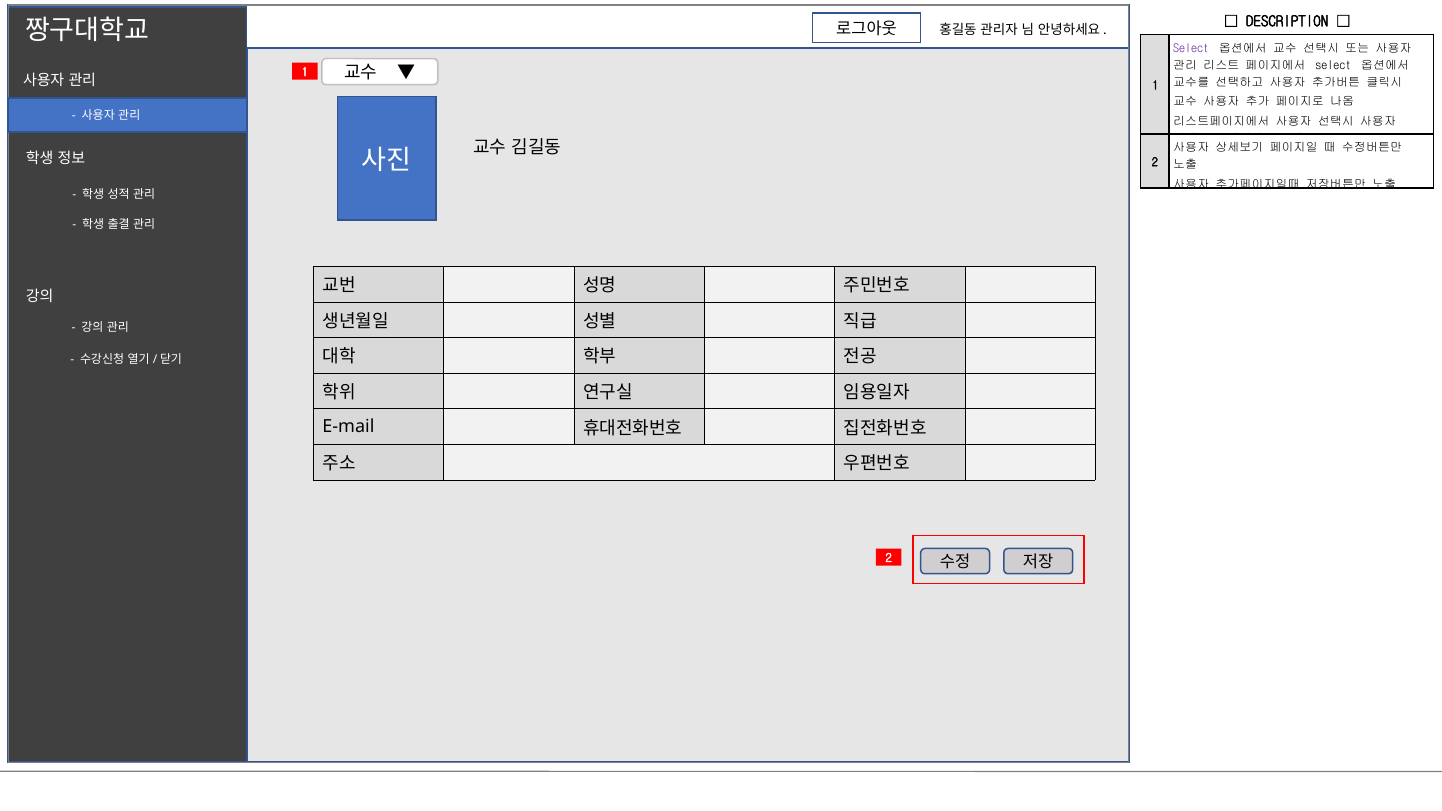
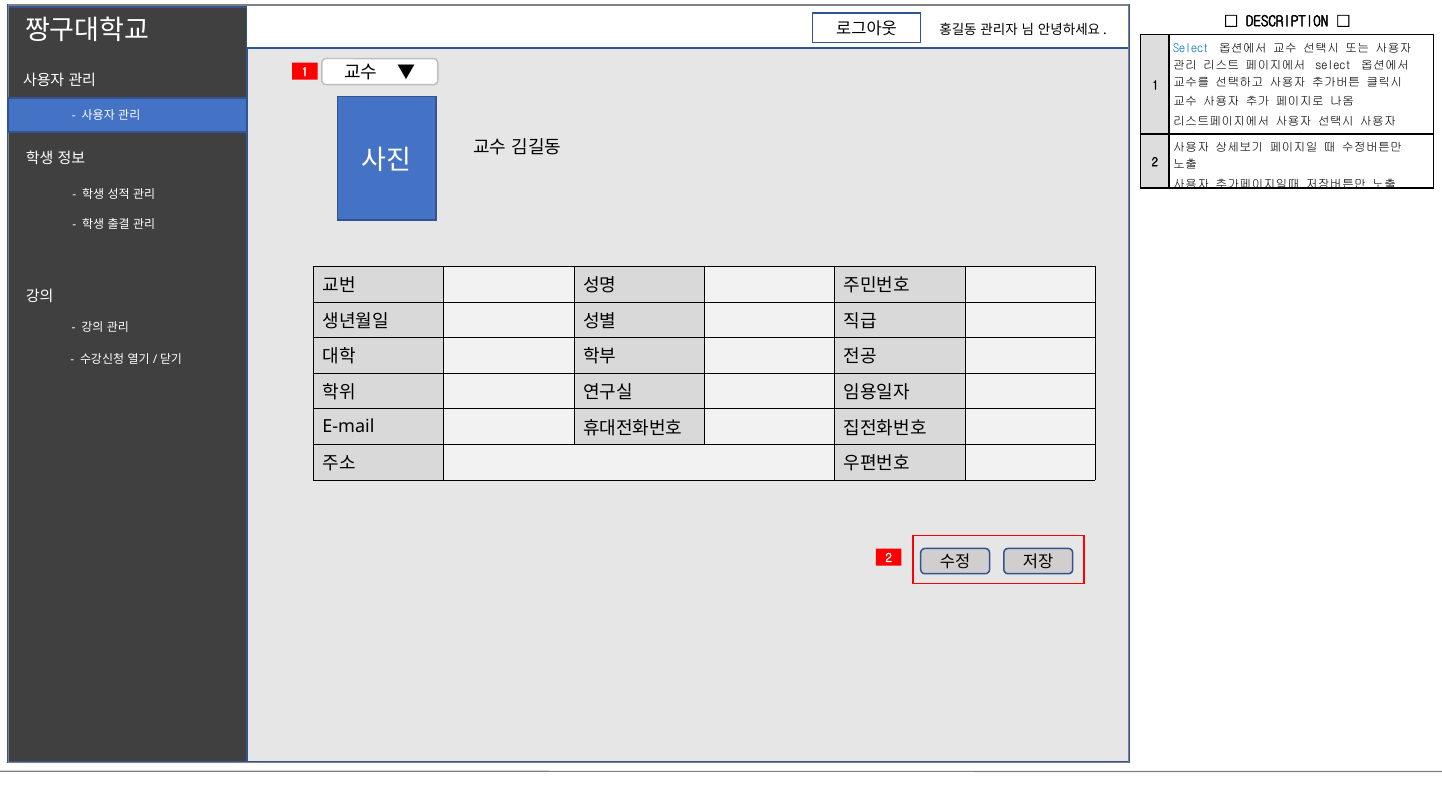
Select at (1191, 48) colour: purple -> blue
